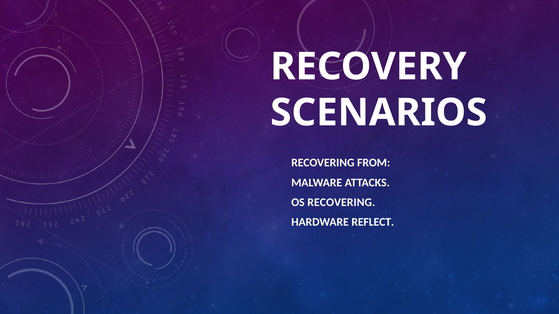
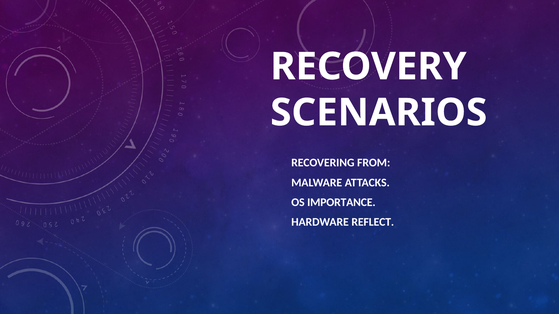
OS RECOVERING: RECOVERING -> IMPORTANCE
